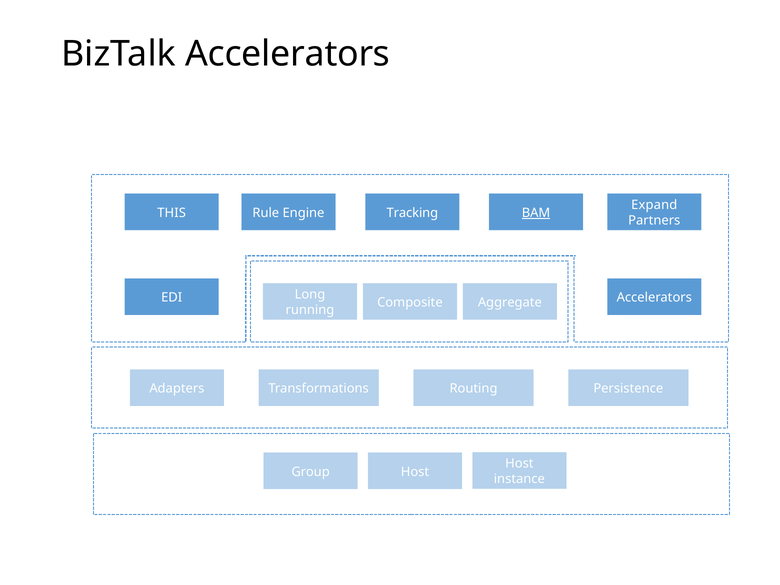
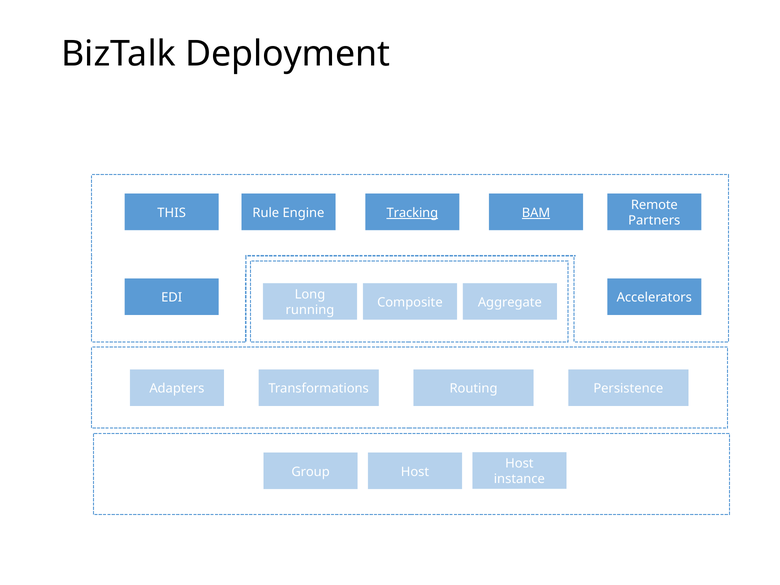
BizTalk Accelerators: Accelerators -> Deployment
Expand: Expand -> Remote
Tracking underline: none -> present
